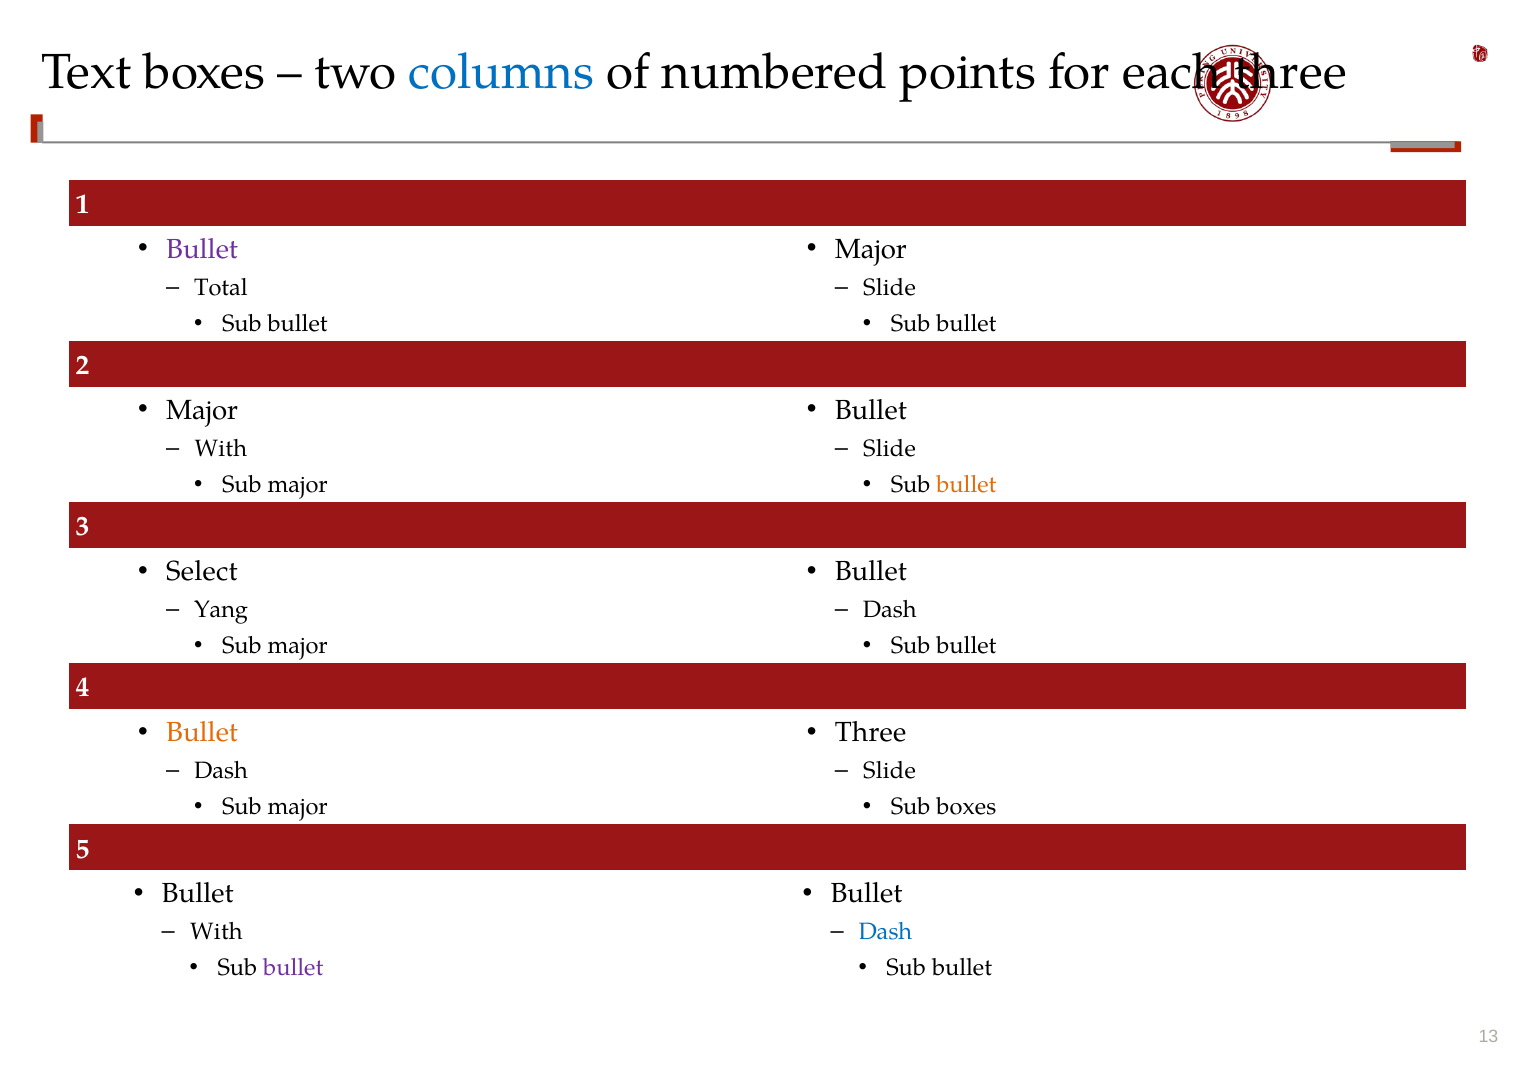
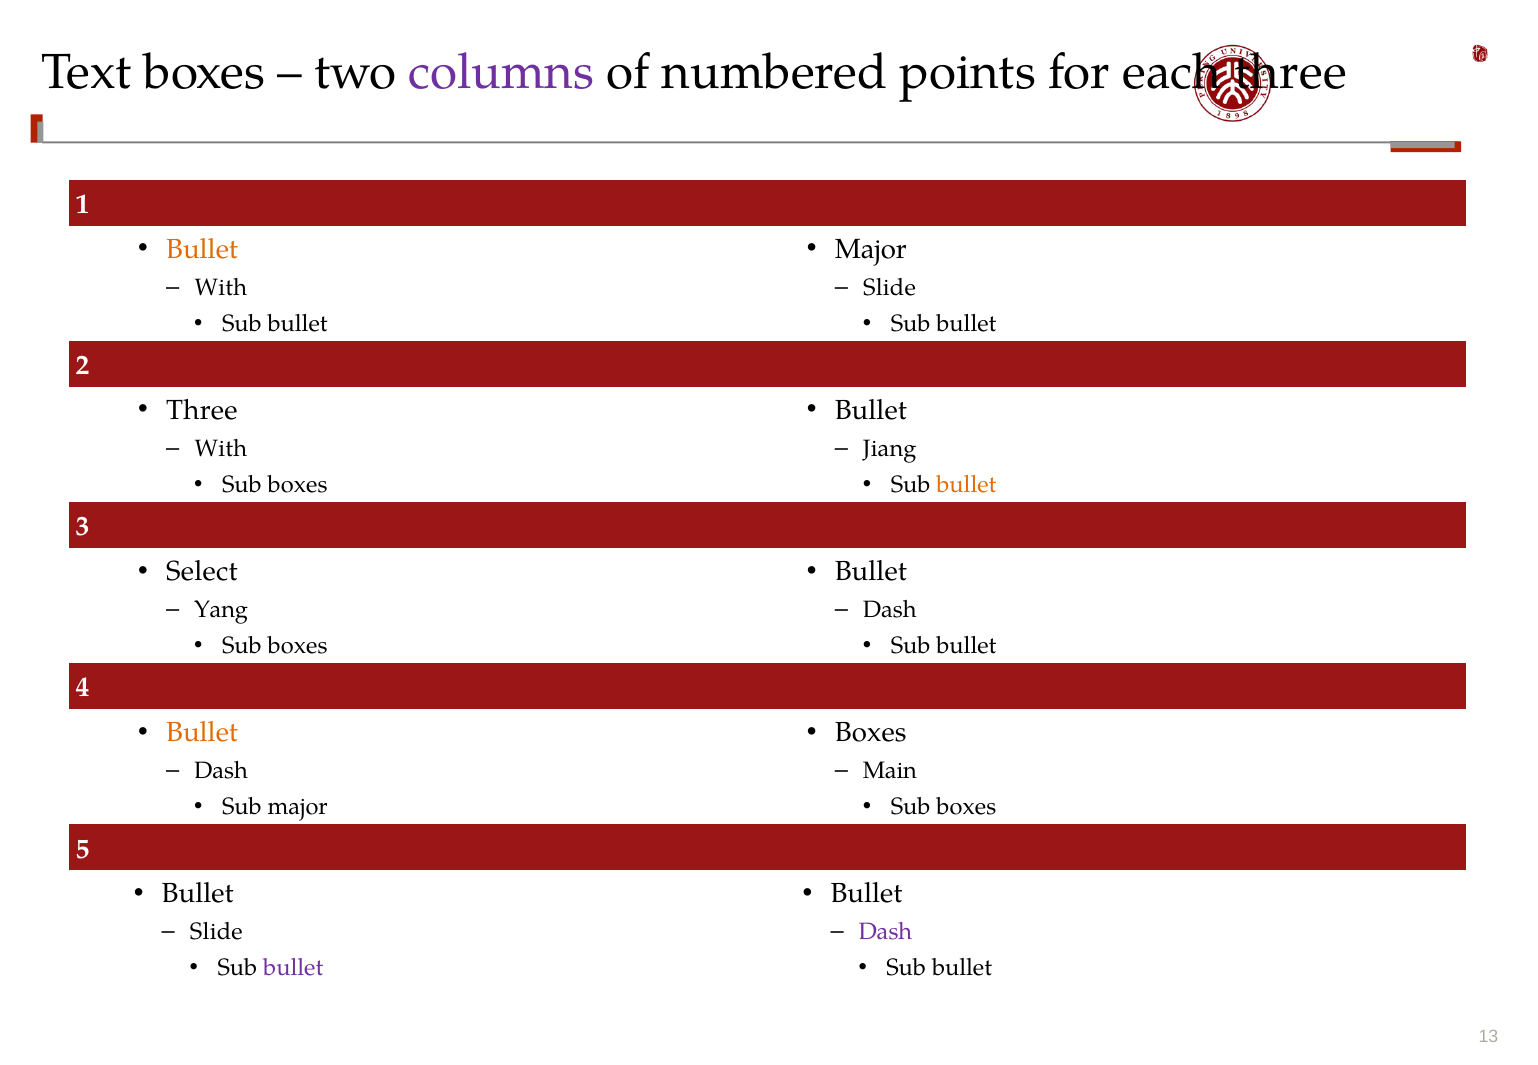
columns colour: blue -> purple
Bullet at (202, 249) colour: purple -> orange
Total at (221, 288): Total -> With
Major at (202, 410): Major -> Three
Slide at (890, 449): Slide -> Jiang
major at (298, 485): major -> boxes
major at (298, 646): major -> boxes
Three at (871, 733): Three -> Boxes
Slide at (890, 771): Slide -> Main
With at (216, 932): With -> Slide
Dash at (885, 932) colour: blue -> purple
